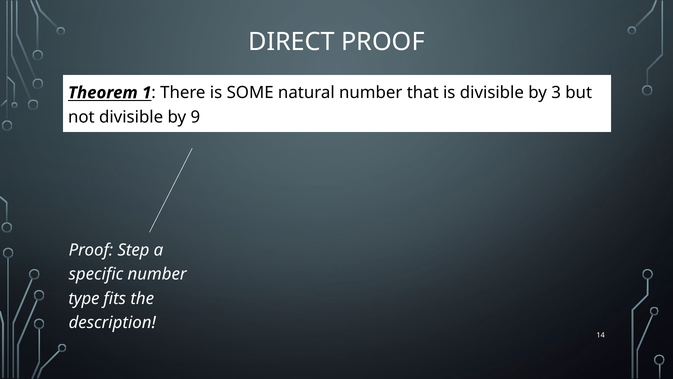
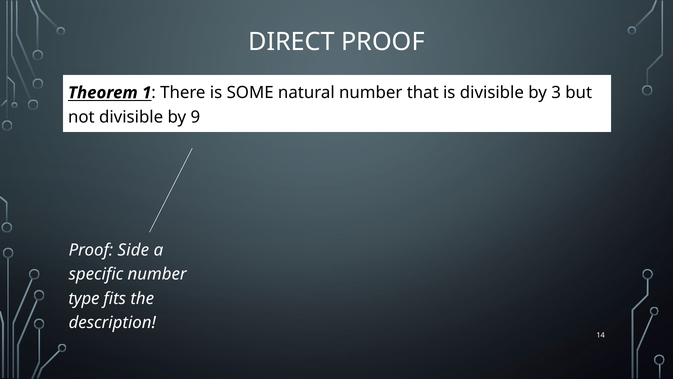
Step: Step -> Side
